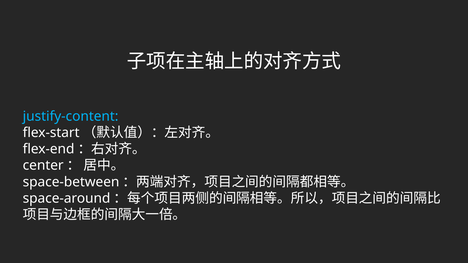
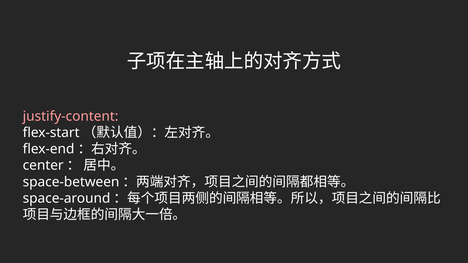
justify-content colour: light blue -> pink
